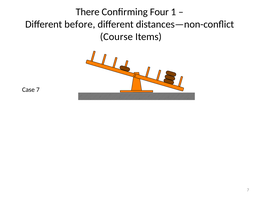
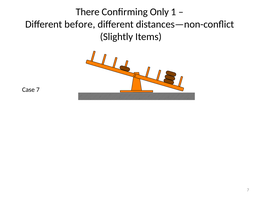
Four: Four -> Only
Course: Course -> Slightly
